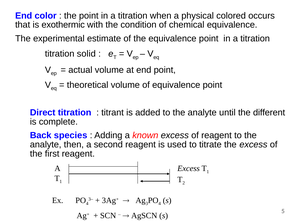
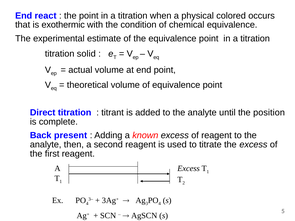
color: color -> react
different: different -> position
species: species -> present
